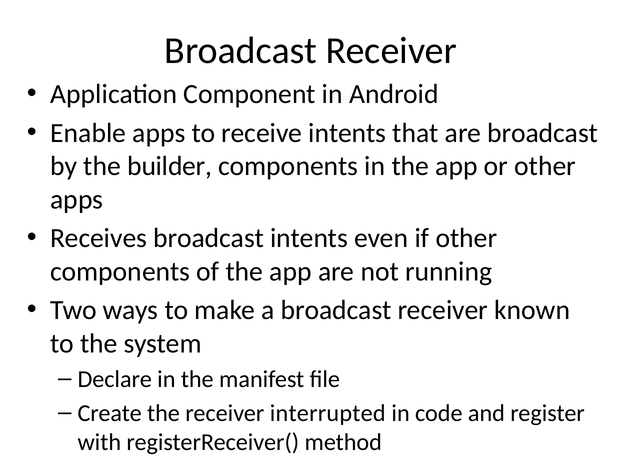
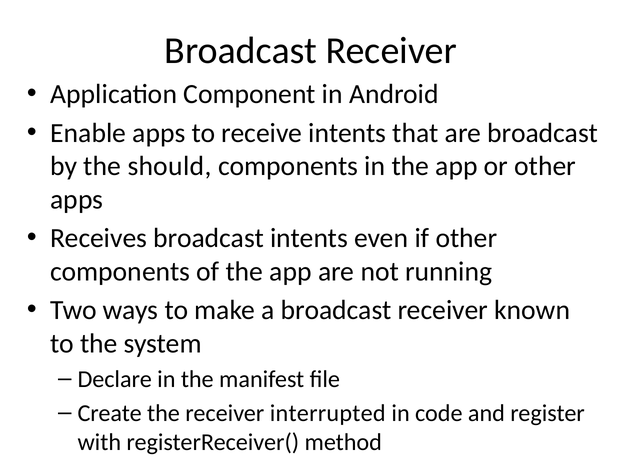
builder: builder -> should
